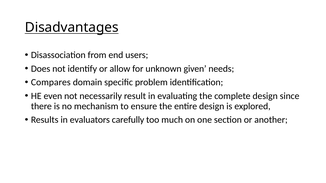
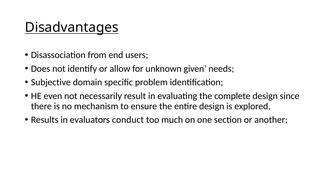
Compares: Compares -> Subjective
carefully: carefully -> conduct
